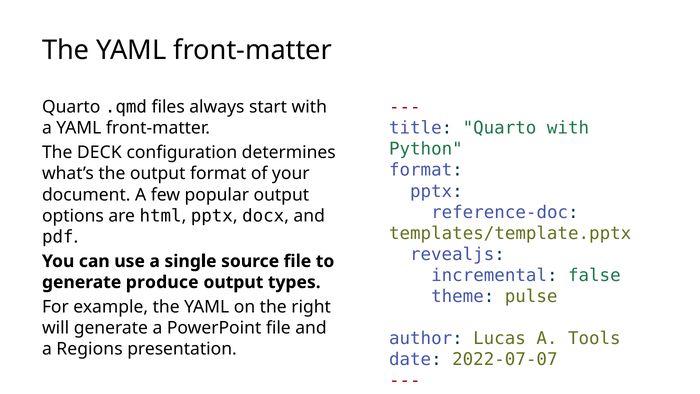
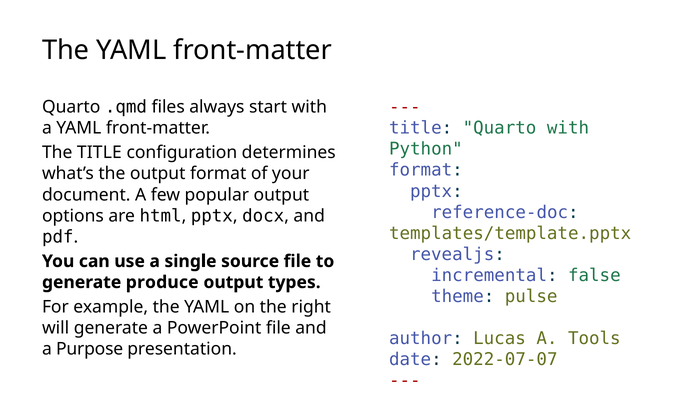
The DECK: DECK -> TITLE
Regions: Regions -> Purpose
